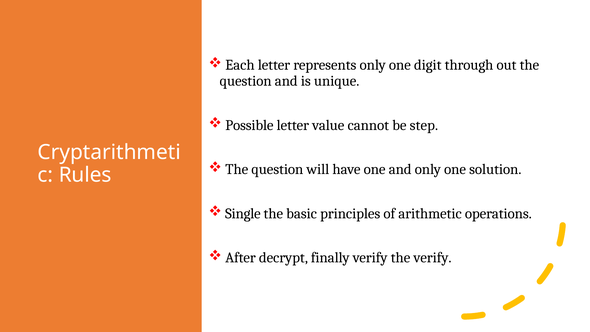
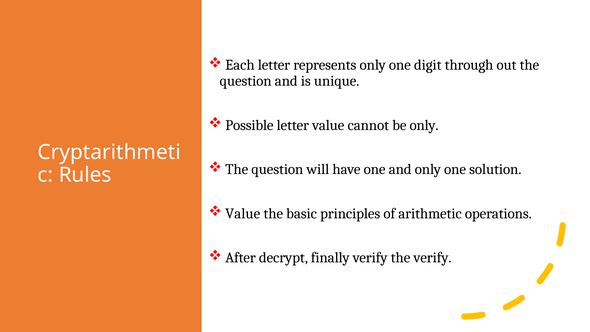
be step: step -> only
Single at (243, 213): Single -> Value
